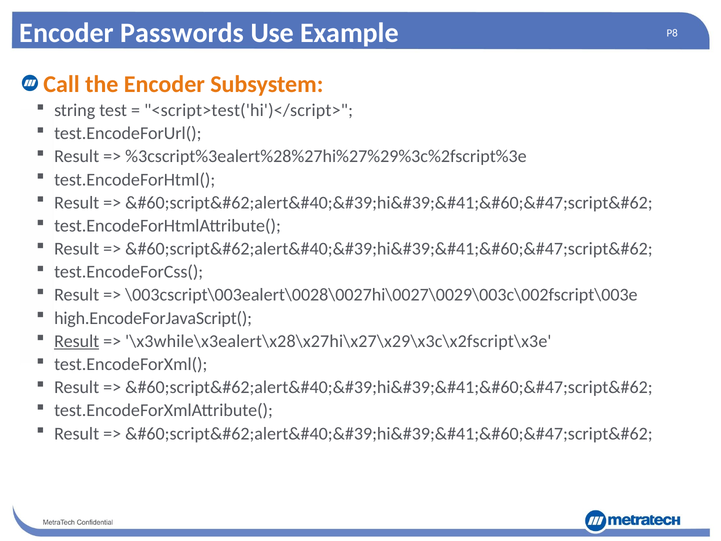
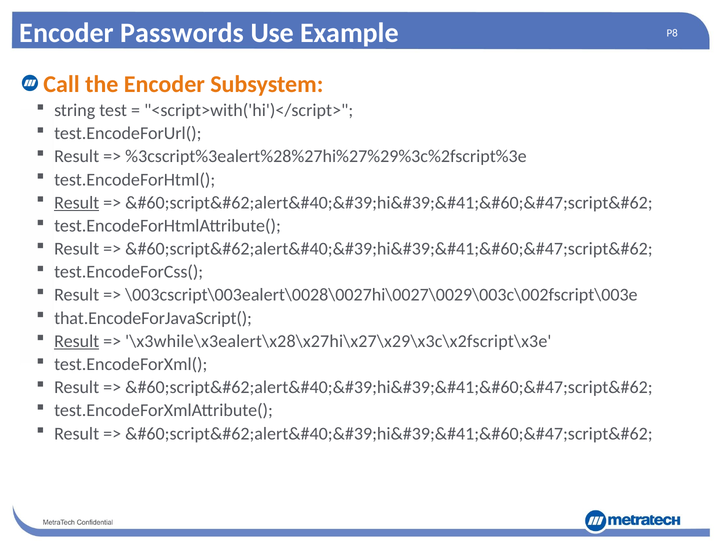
<script>test('hi')</script>: <script>test('hi')</script> -> <script>with('hi')</script>
Result at (77, 203) underline: none -> present
high.EncodeForJavaScript(: high.EncodeForJavaScript( -> that.EncodeForJavaScript(
